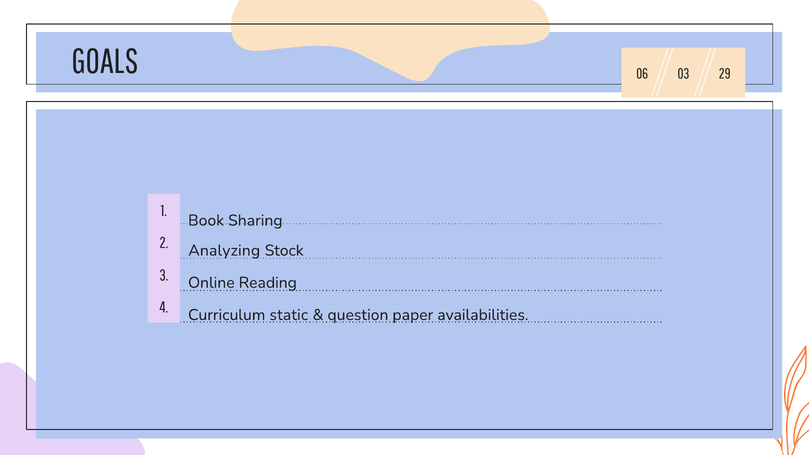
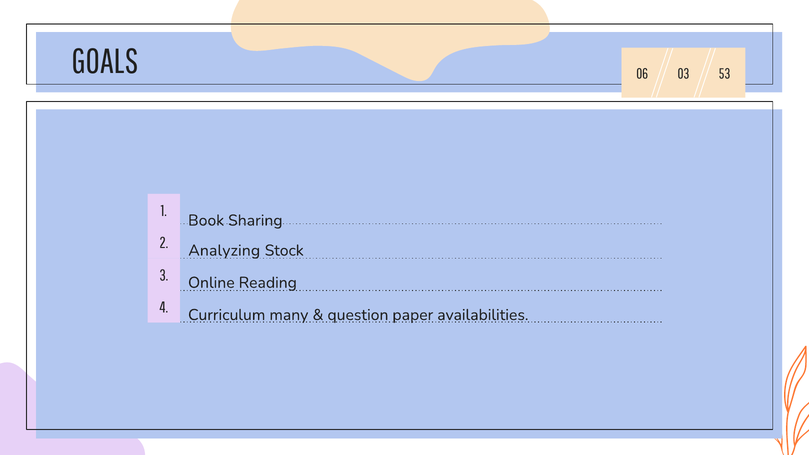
29: 29 -> 53
static: static -> many
